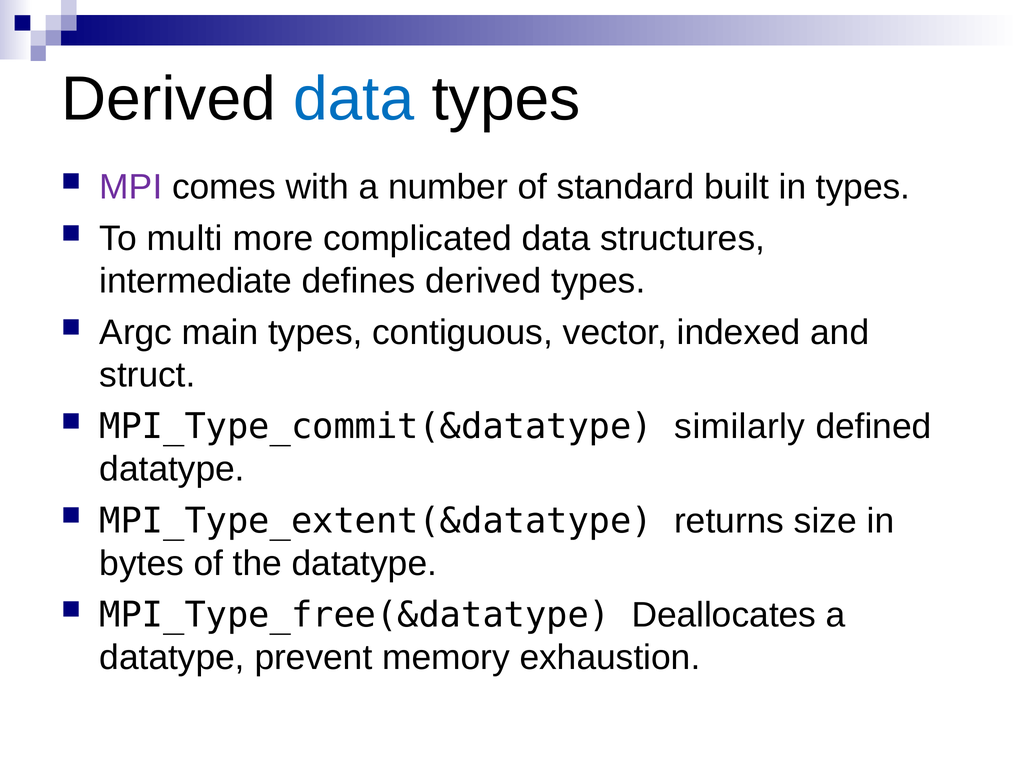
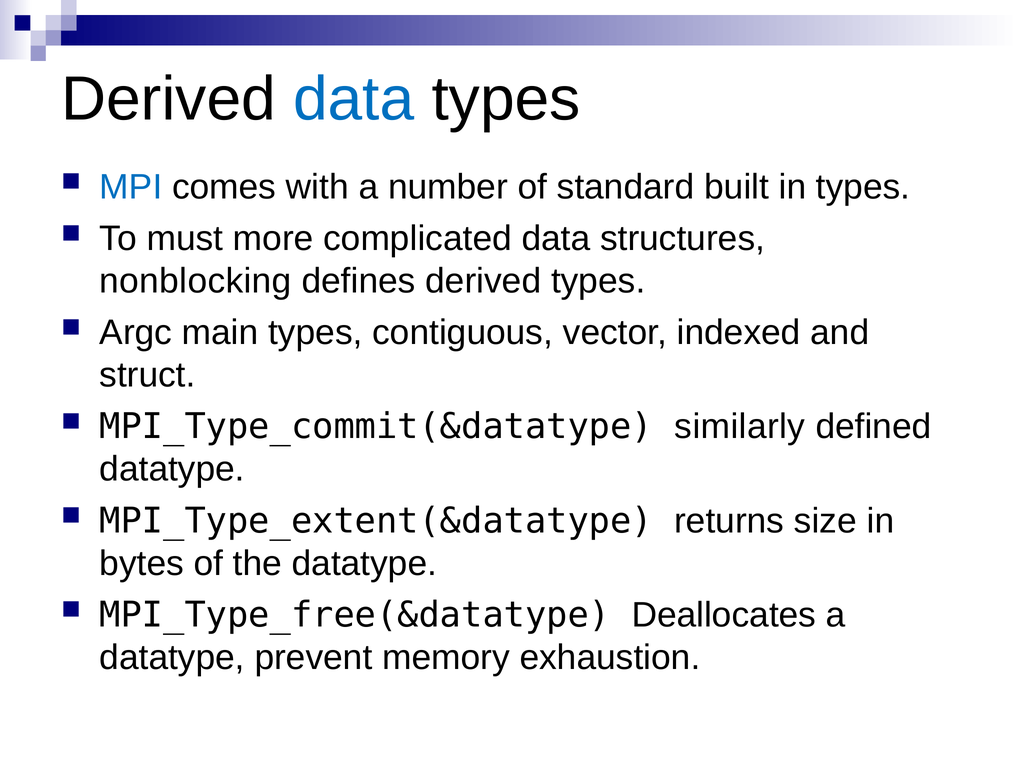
MPI colour: purple -> blue
multi: multi -> must
intermediate: intermediate -> nonblocking
